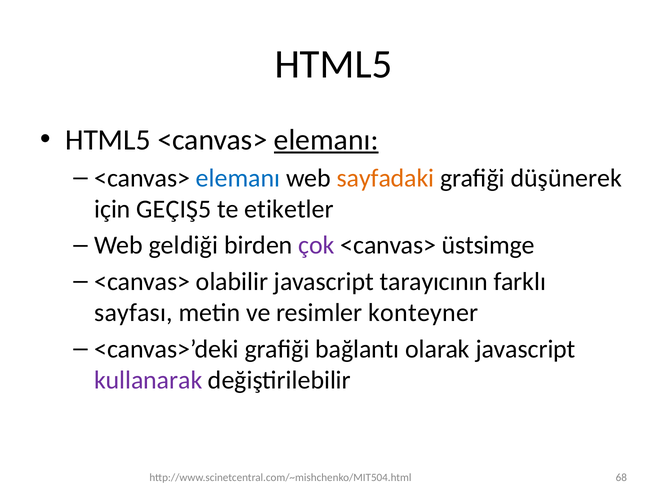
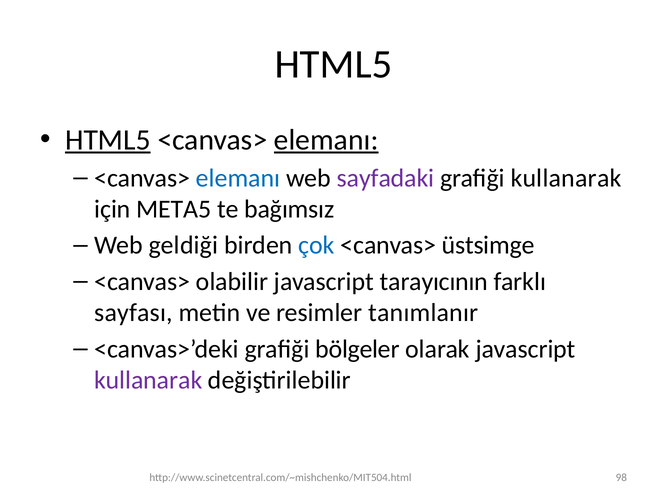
HTML5 at (108, 140) underline: none -> present
sayfadaki colour: orange -> purple
grafiği düşünerek: düşünerek -> kullanarak
GEÇIŞ5: GEÇIŞ5 -> META5
etiketler: etiketler -> bağımsız
çok colour: purple -> blue
konteyner: konteyner -> tanımlanır
bağlantı: bağlantı -> bölgeler
68: 68 -> 98
